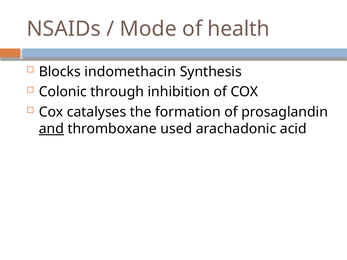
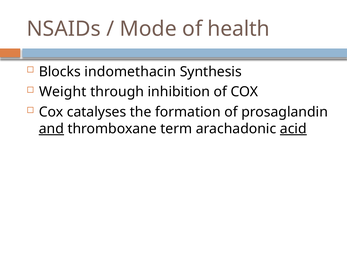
Colonic: Colonic -> Weight
used: used -> term
acid underline: none -> present
